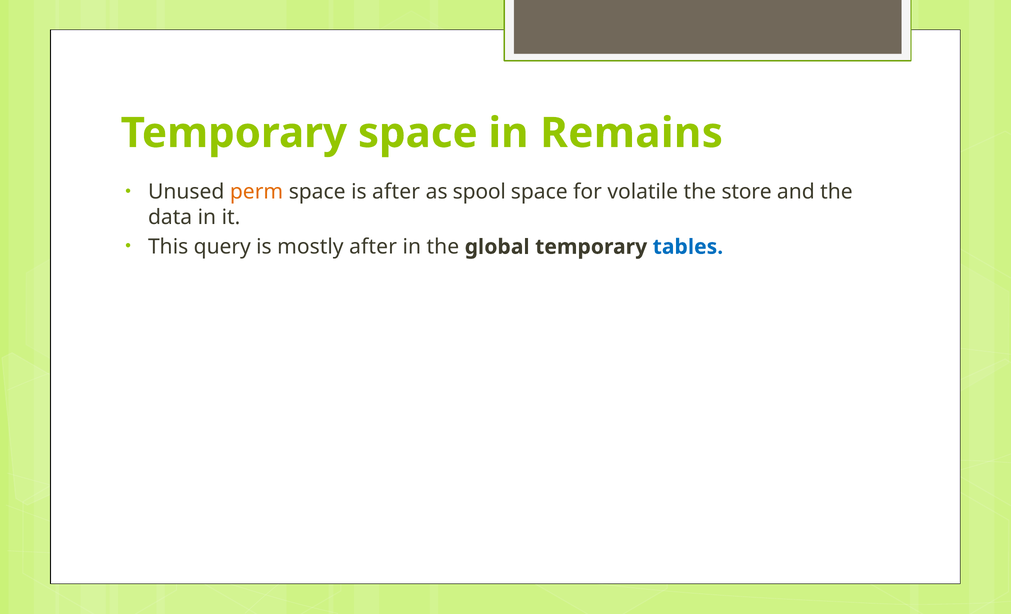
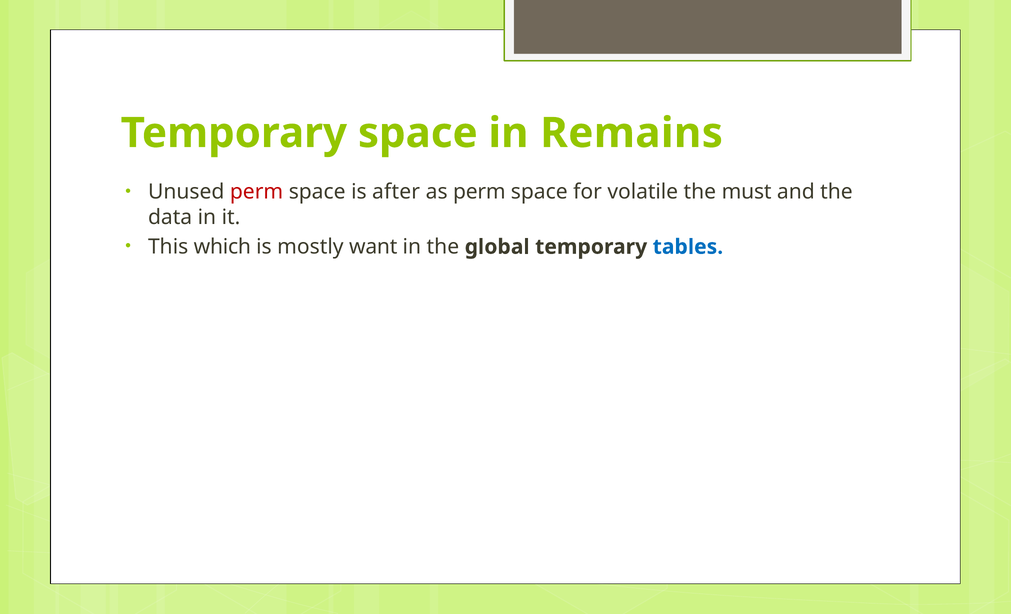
perm at (257, 192) colour: orange -> red
as spool: spool -> perm
store: store -> must
query: query -> which
mostly after: after -> want
